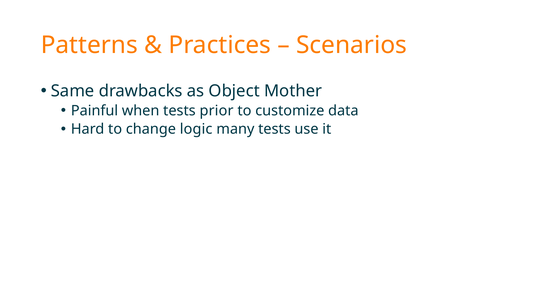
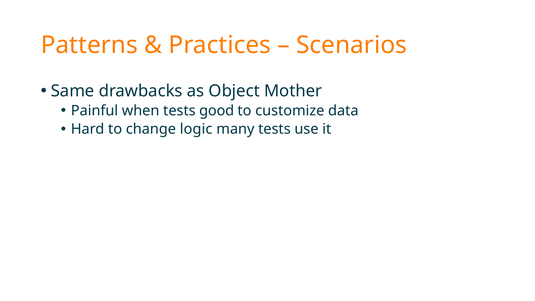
prior: prior -> good
